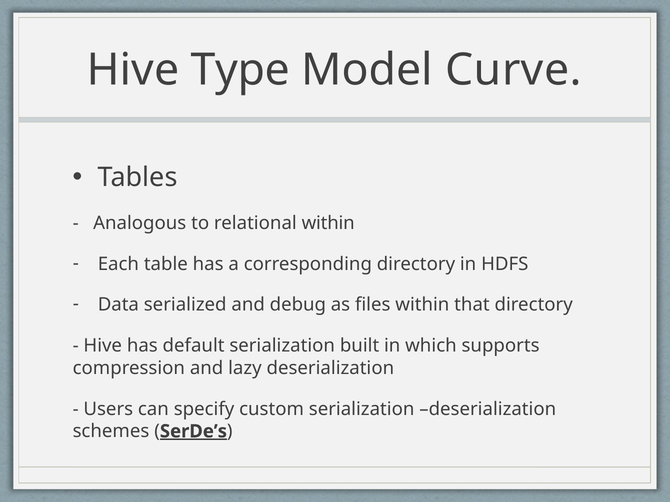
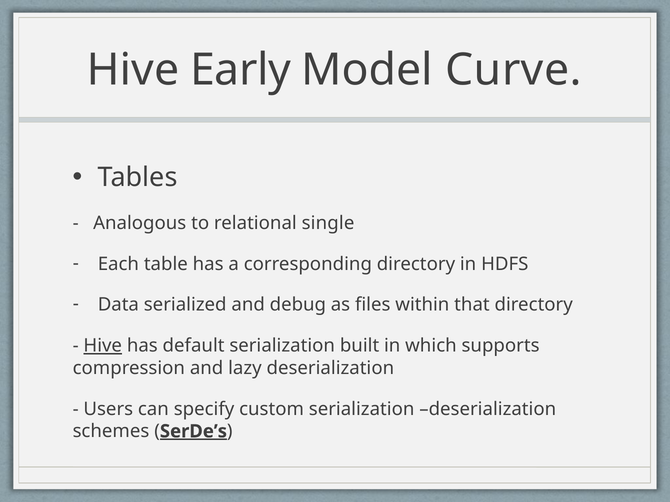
Type: Type -> Early
relational within: within -> single
Hive at (103, 346) underline: none -> present
